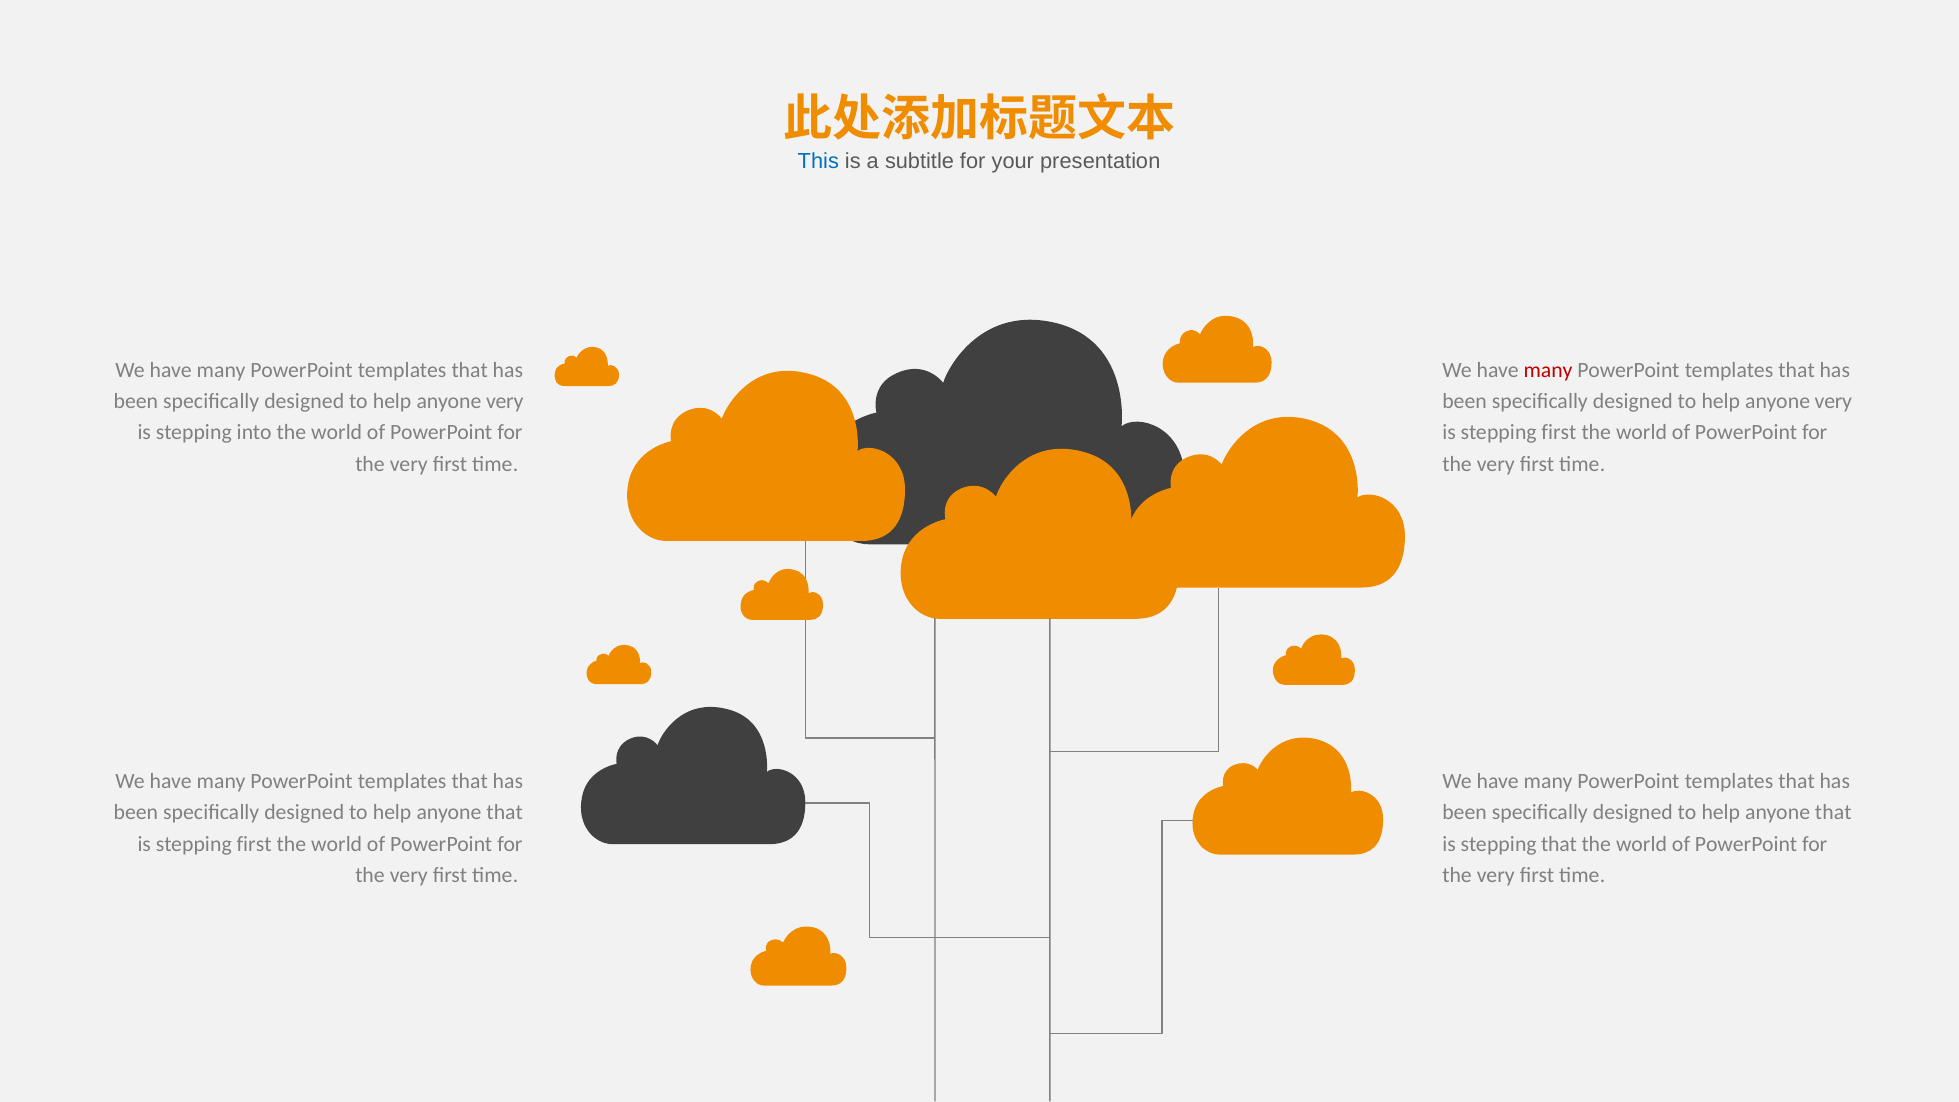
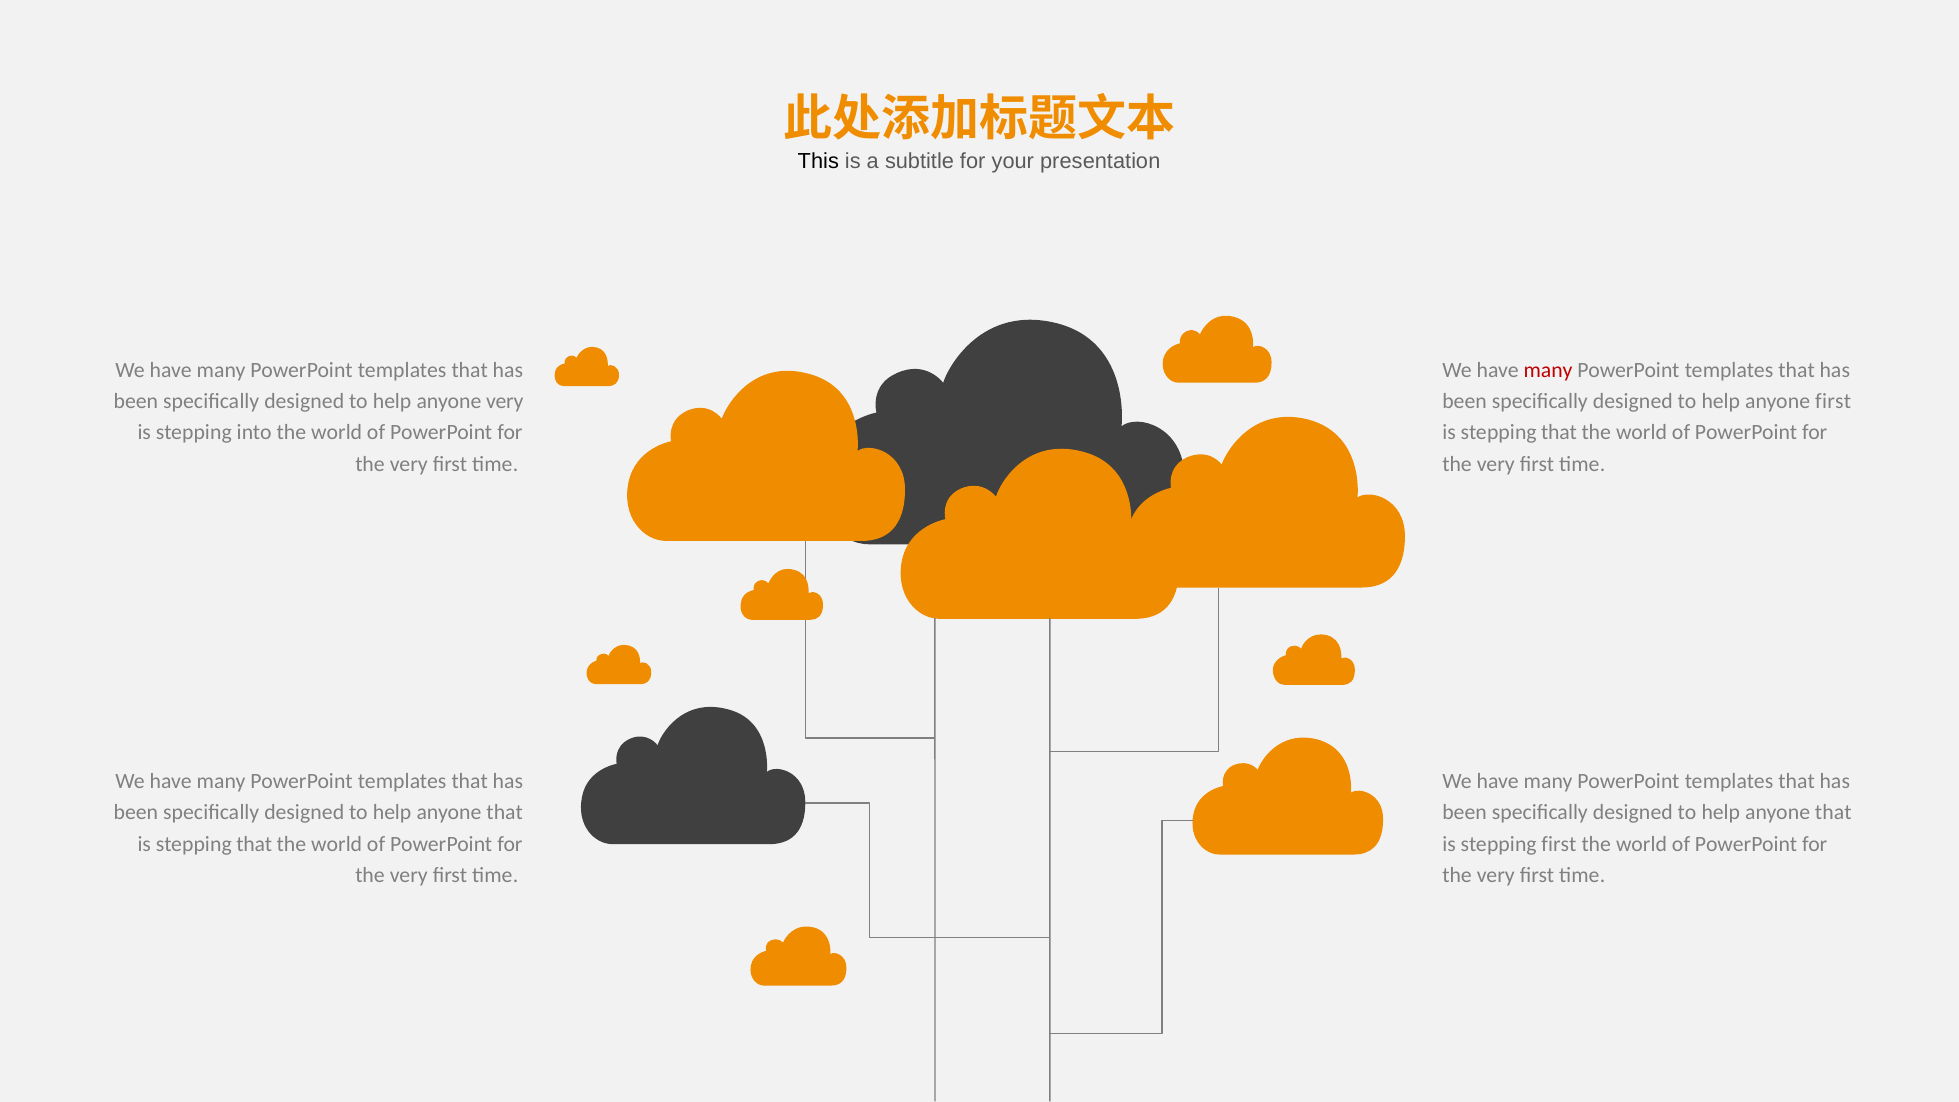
This colour: blue -> black
very at (1833, 401): very -> first
first at (1559, 432): first -> that
first at (254, 844): first -> that
stepping that: that -> first
